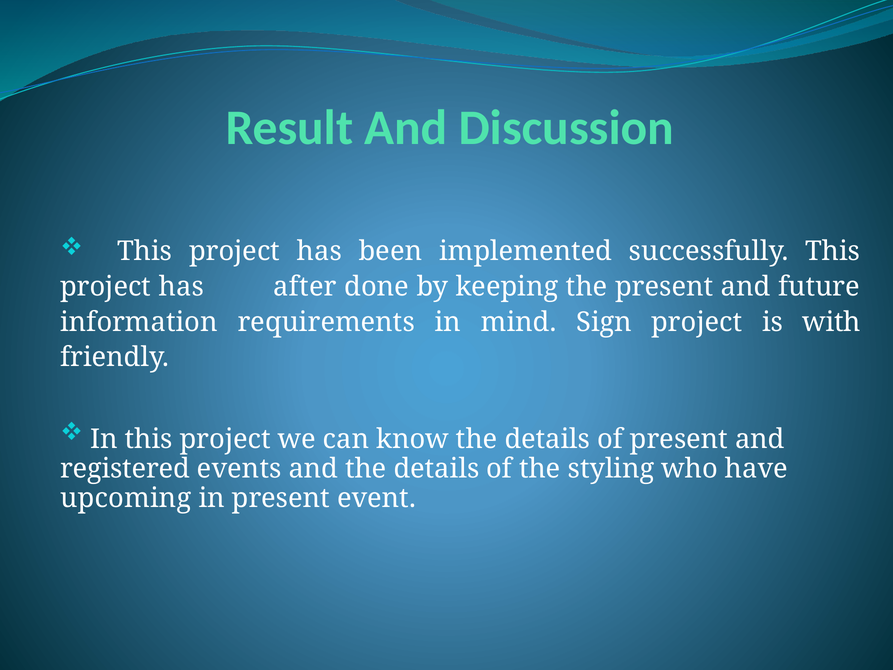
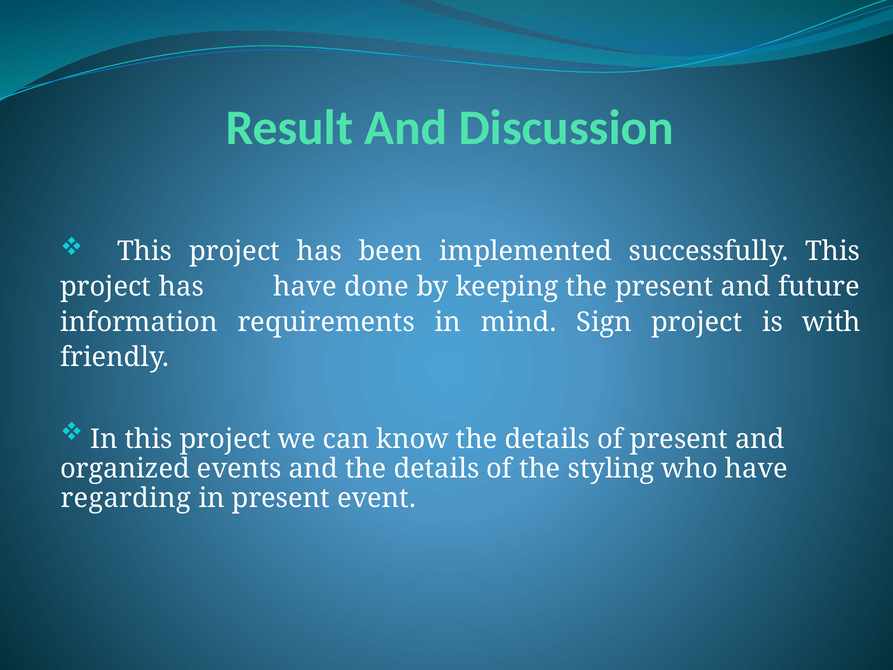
has after: after -> have
registered: registered -> organized
upcoming: upcoming -> regarding
